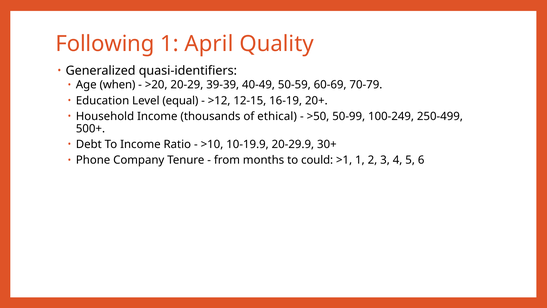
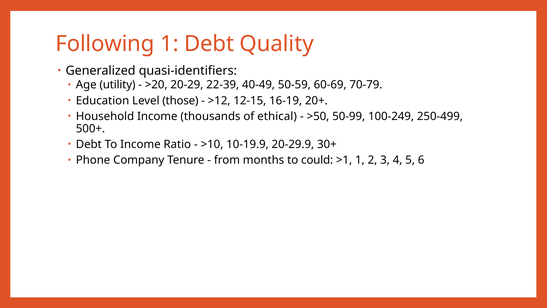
1 April: April -> Debt
when: when -> utility
39-39: 39-39 -> 22-39
equal: equal -> those
